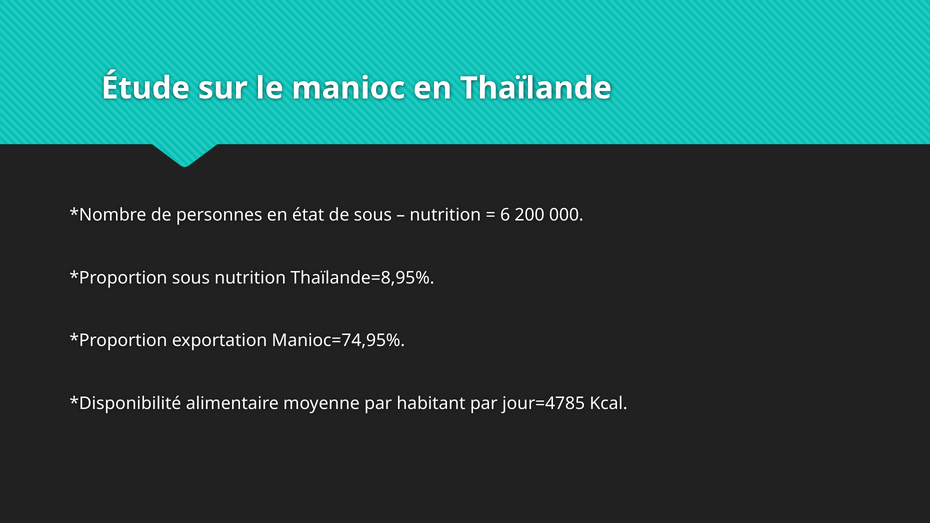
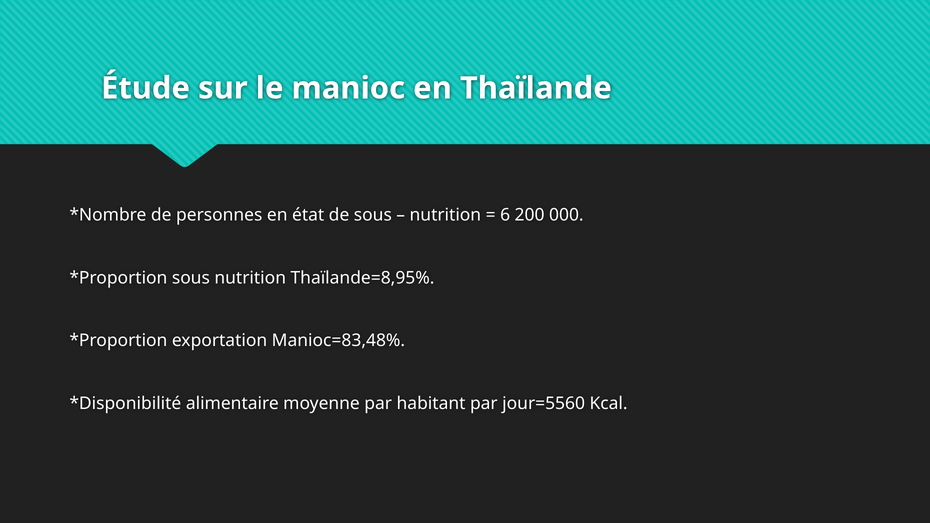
Manioc=74,95%: Manioc=74,95% -> Manioc=83,48%
jour=4785: jour=4785 -> jour=5560
